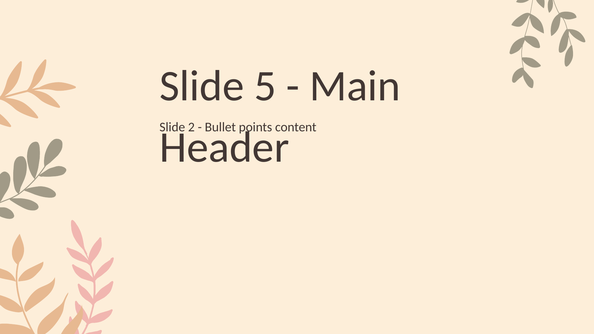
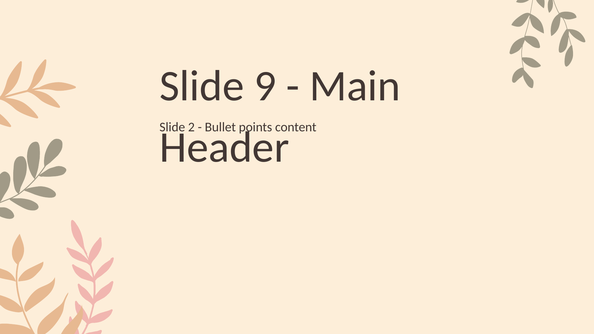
5: 5 -> 9
